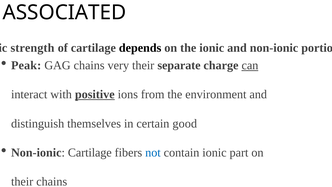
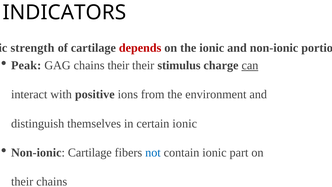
ASSOCIATED: ASSOCIATED -> INDICATORS
depends colour: black -> red
chains very: very -> their
separate: separate -> stimulus
positive underline: present -> none
certain good: good -> ionic
